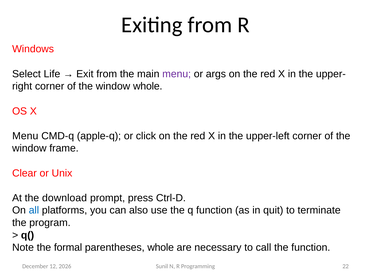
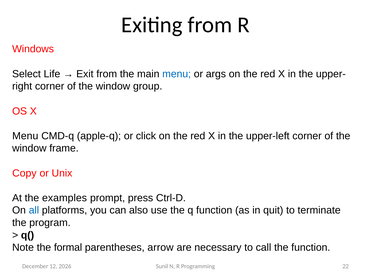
menu at (177, 74) colour: purple -> blue
window whole: whole -> group
Clear: Clear -> Copy
download: download -> examples
parentheses whole: whole -> arrow
